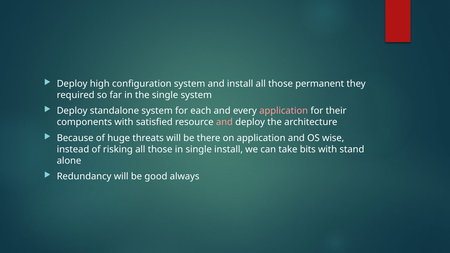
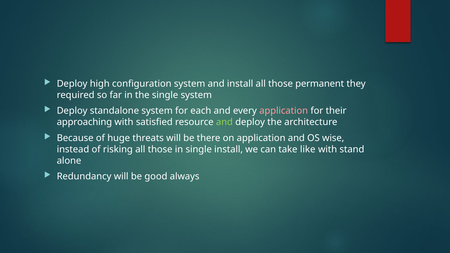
components: components -> approaching
and at (224, 122) colour: pink -> light green
bits: bits -> like
